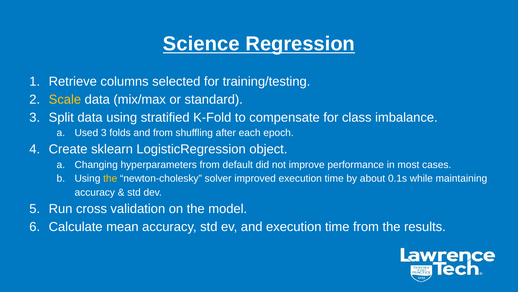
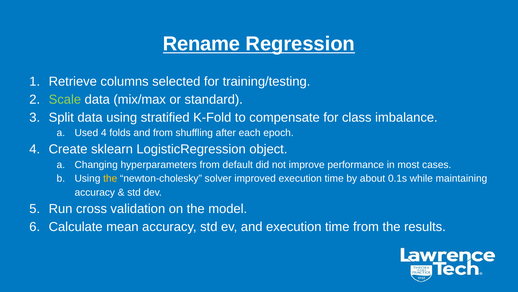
Science: Science -> Rename
Scale colour: yellow -> light green
Used 3: 3 -> 4
